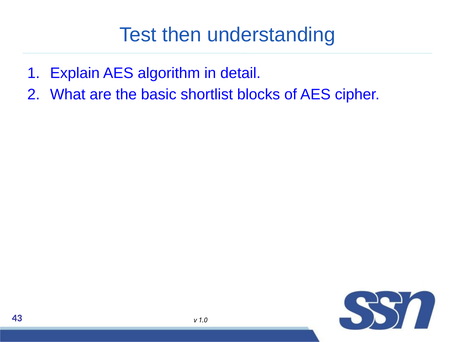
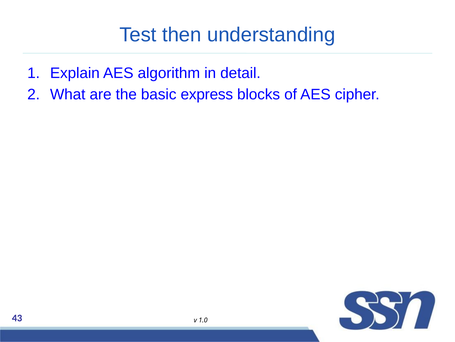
shortlist: shortlist -> express
